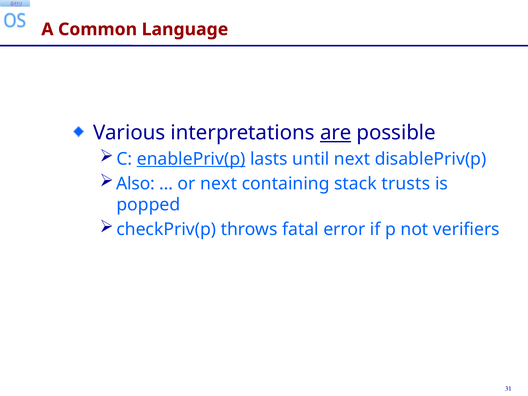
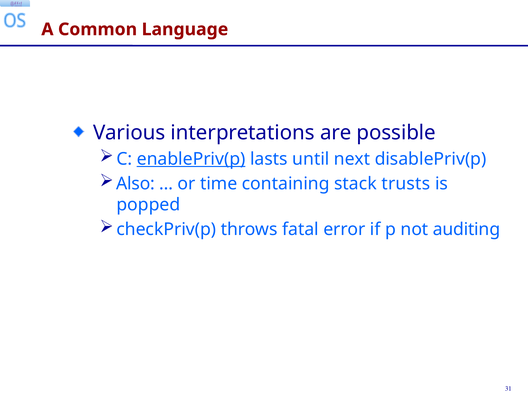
are underline: present -> none
or next: next -> time
verifiers: verifiers -> auditing
